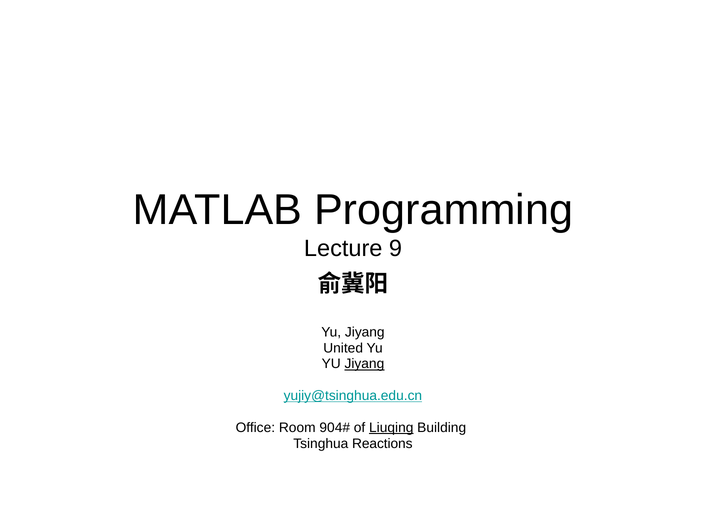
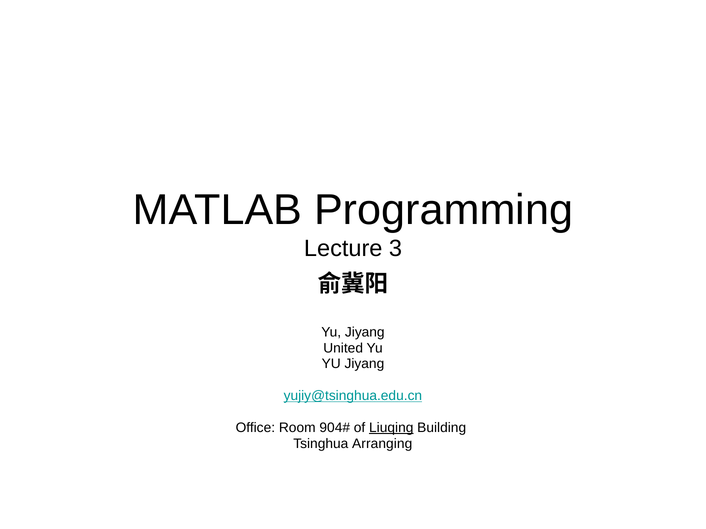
9: 9 -> 3
Jiyang at (364, 364) underline: present -> none
Reactions: Reactions -> Arranging
